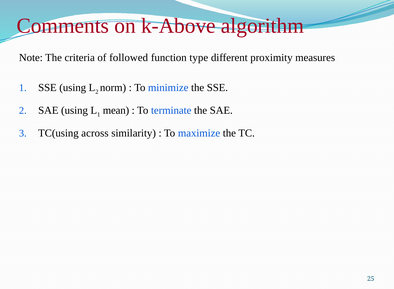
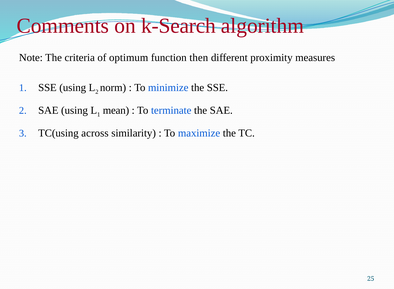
k-Above: k-Above -> k-Search
followed: followed -> optimum
type: type -> then
